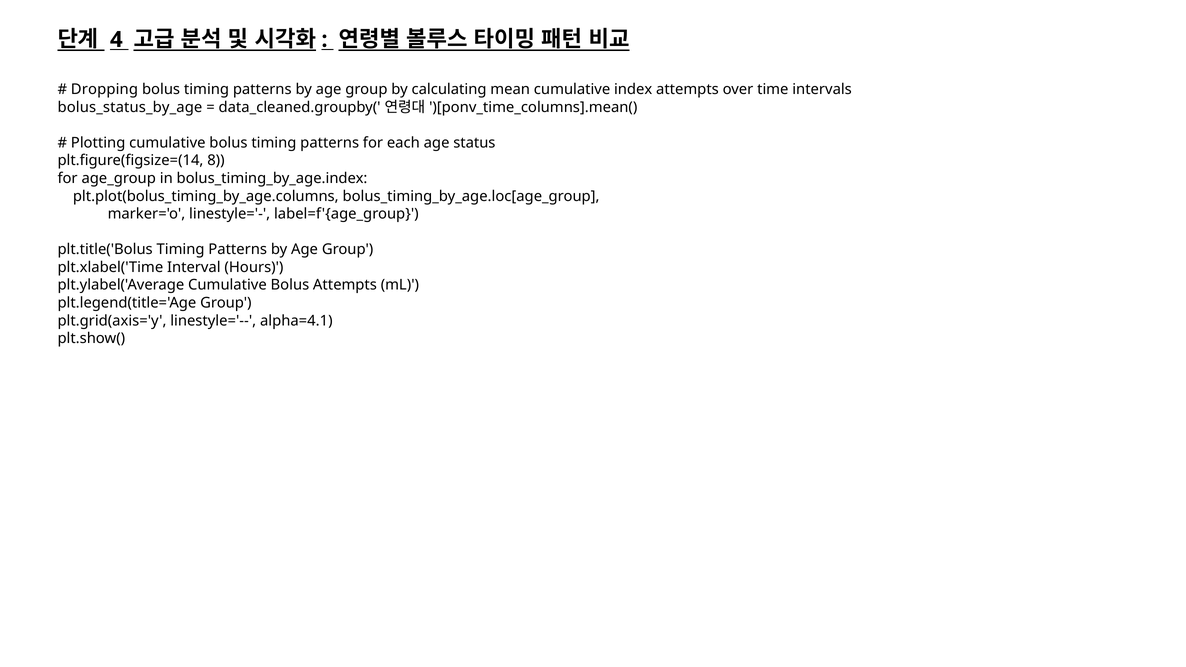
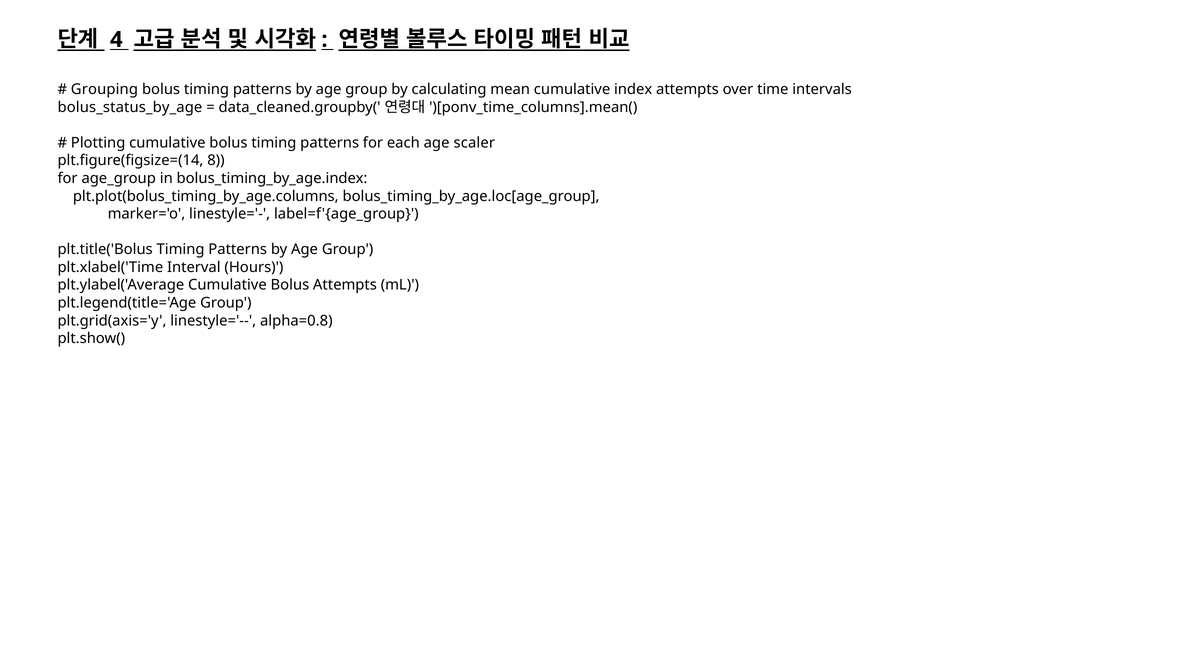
Dropping: Dropping -> Grouping
status: status -> scaler
alpha=4.1: alpha=4.1 -> alpha=0.8
